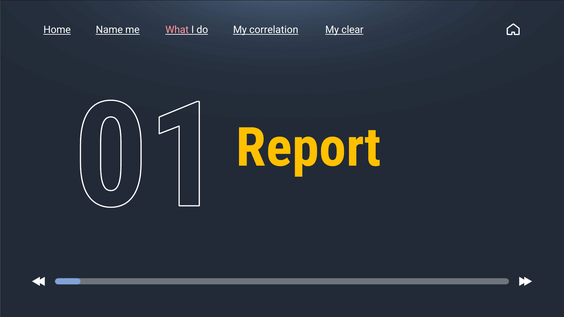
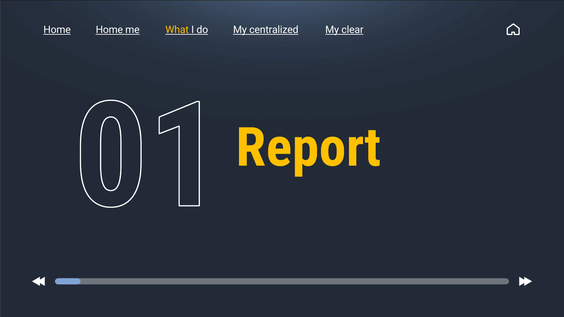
Home Name: Name -> Home
What colour: pink -> yellow
correlation: correlation -> centralized
